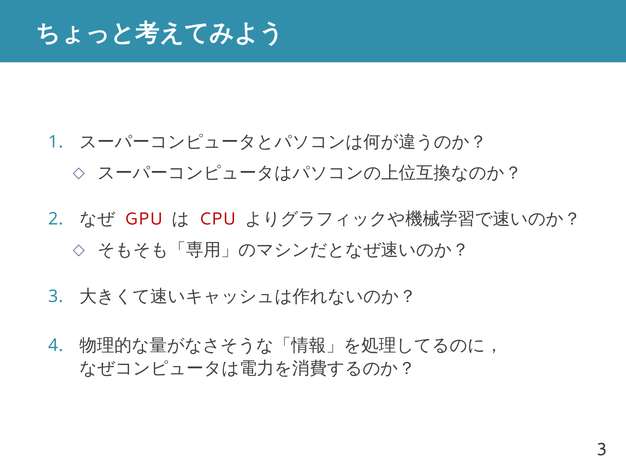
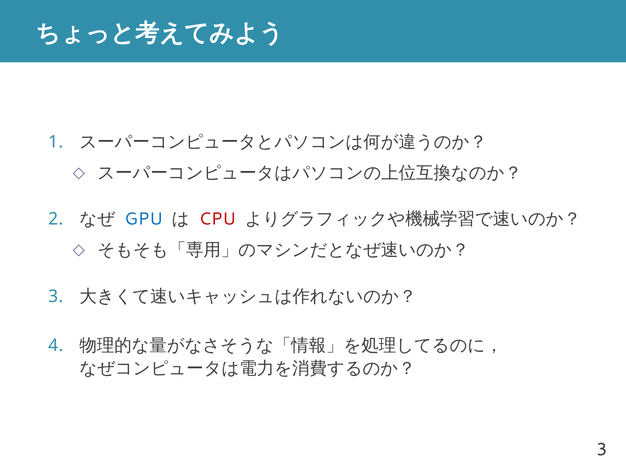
GPU colour: red -> blue
